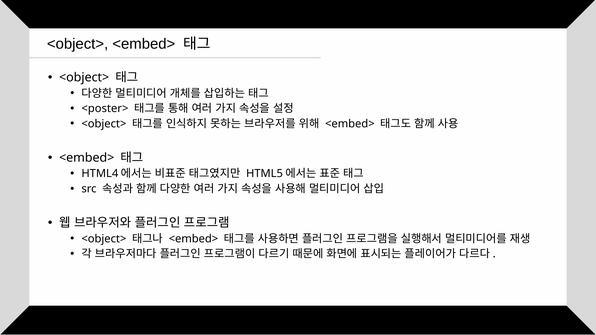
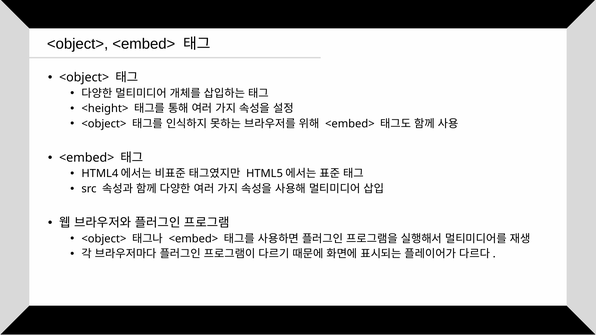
<poster>: <poster> -> <height>
